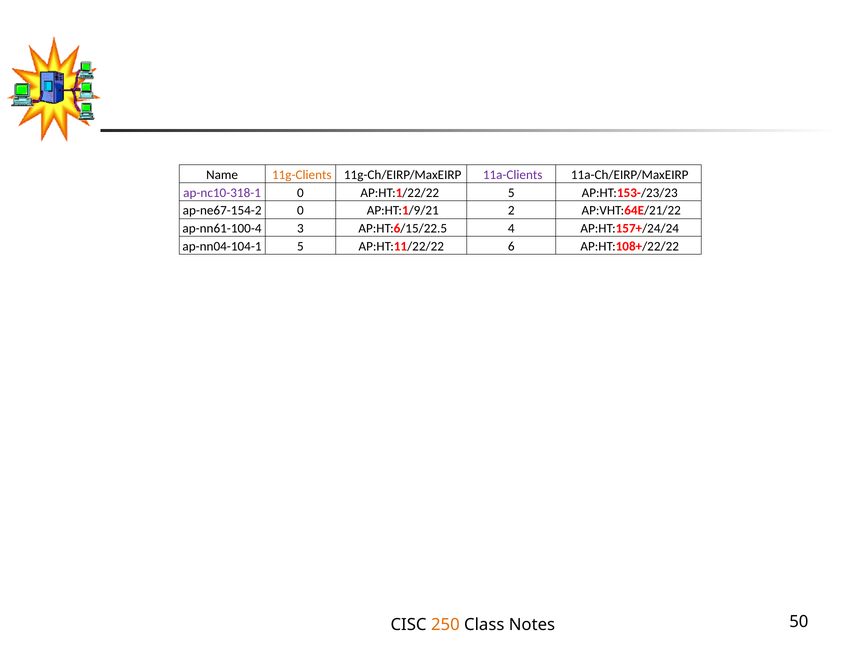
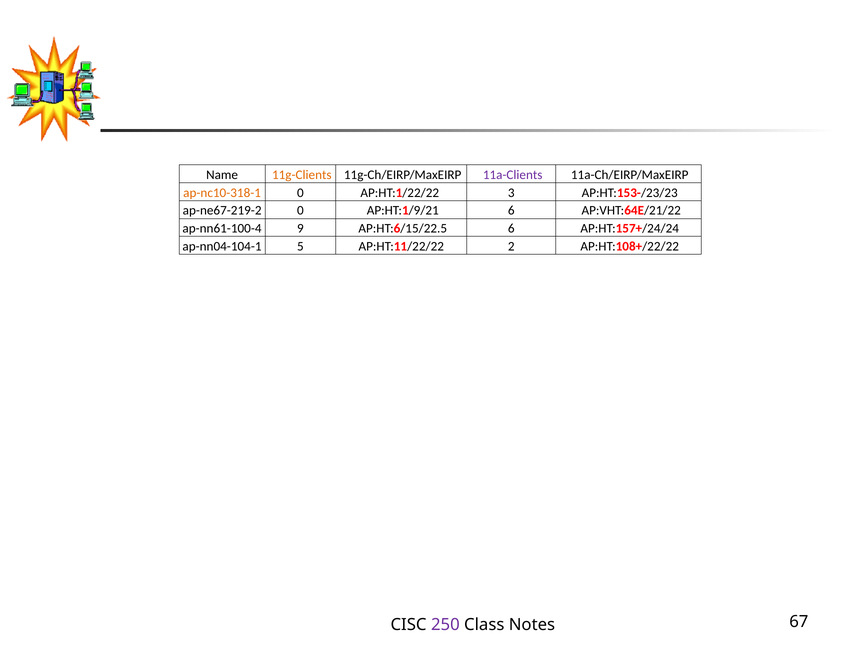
ap-nc10-318-1 colour: purple -> orange
AP:HT:1/22/22 5: 5 -> 3
ap-ne67-154-2: ap-ne67-154-2 -> ap-ne67-219-2
AP:HT:1/9/21 2: 2 -> 6
3: 3 -> 9
AP:HT:6/15/22.5 4: 4 -> 6
6: 6 -> 2
250 colour: orange -> purple
50: 50 -> 67
